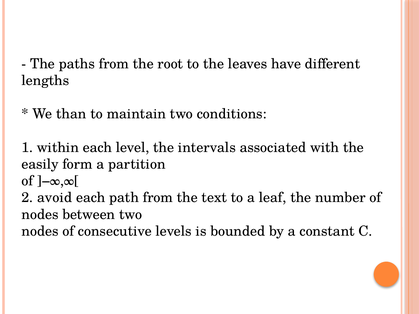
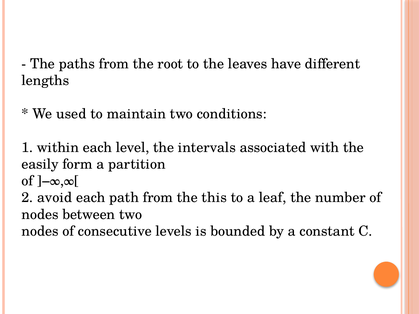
than: than -> used
text: text -> this
